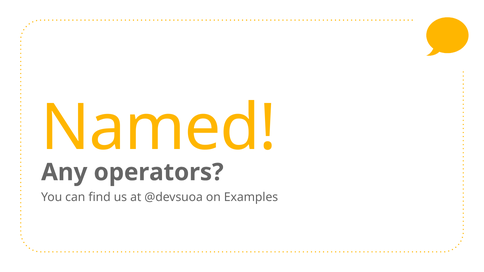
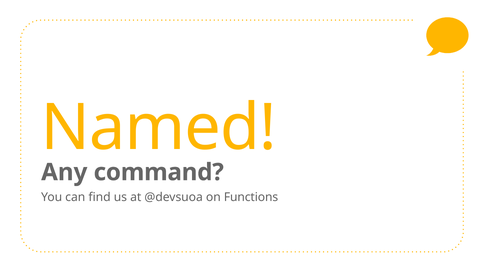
operators: operators -> command
Examples: Examples -> Functions
